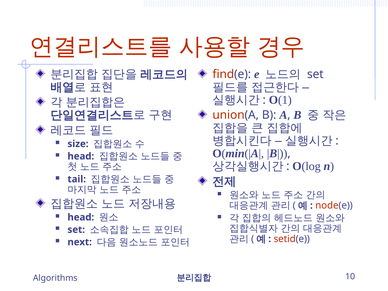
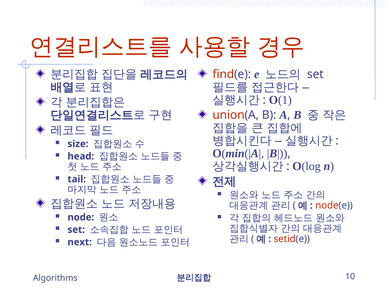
head at (81, 217): head -> node
